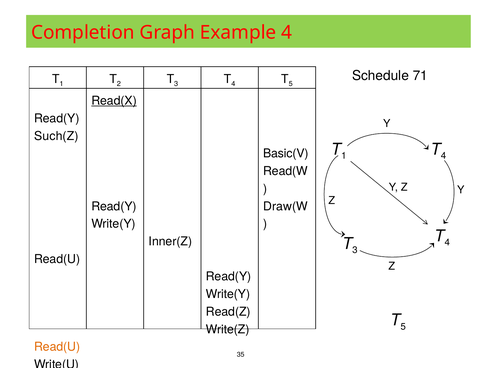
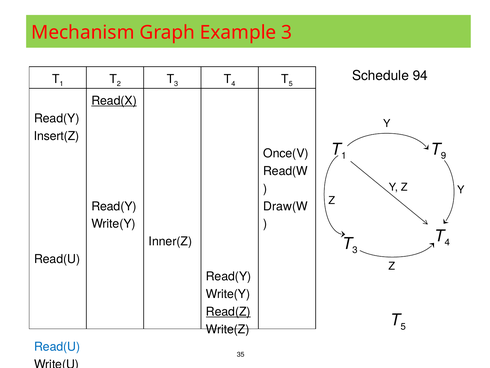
Completion: Completion -> Mechanism
Example 4: 4 -> 3
71: 71 -> 94
Such(Z: Such(Z -> Insert(Z
4 at (444, 155): 4 -> 9
Basic(V: Basic(V -> Once(V
Read(Z underline: none -> present
Read(U at (57, 346) colour: orange -> blue
